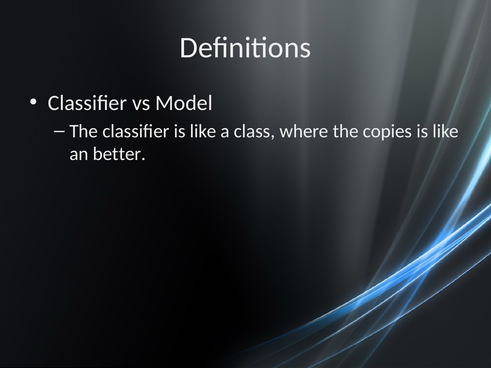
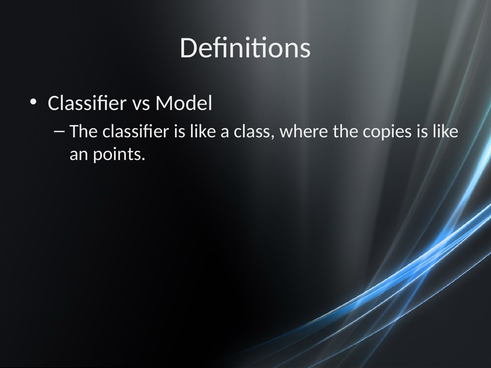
better: better -> points
